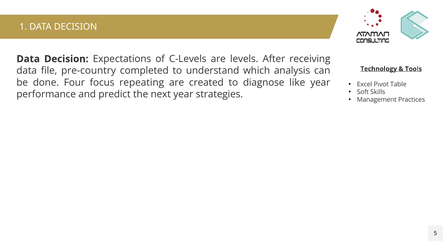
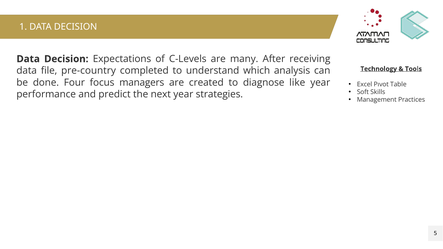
levels: levels -> many
repeating: repeating -> managers
